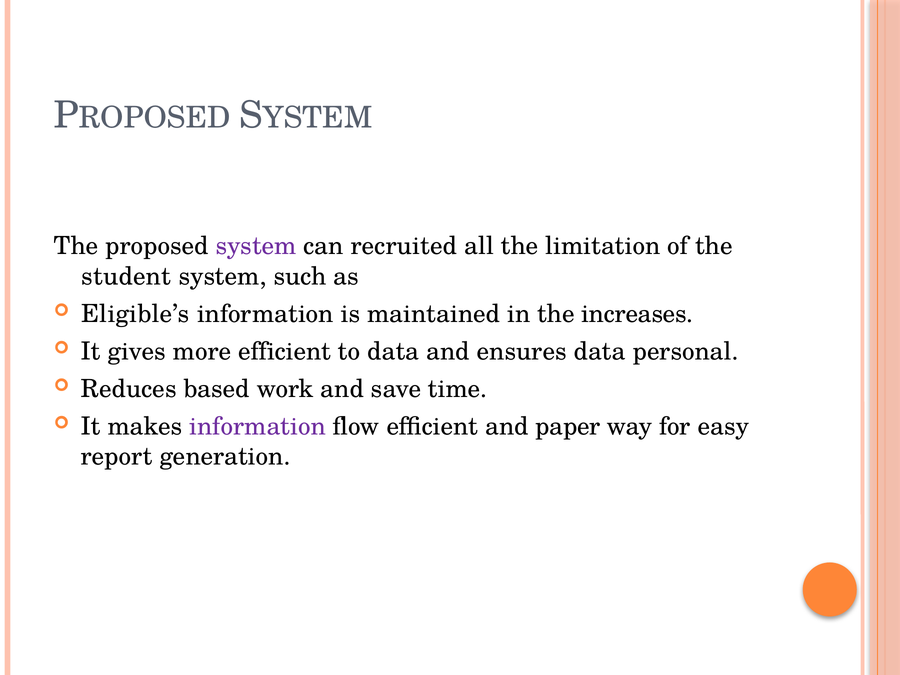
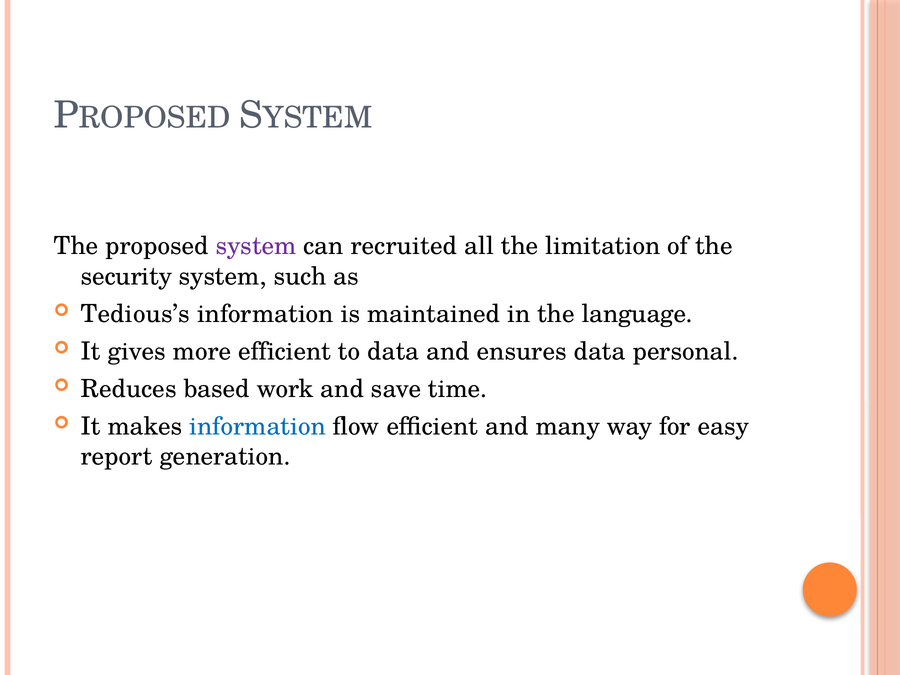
student: student -> security
Eligible’s: Eligible’s -> Tedious’s
increases: increases -> language
information at (258, 427) colour: purple -> blue
paper: paper -> many
